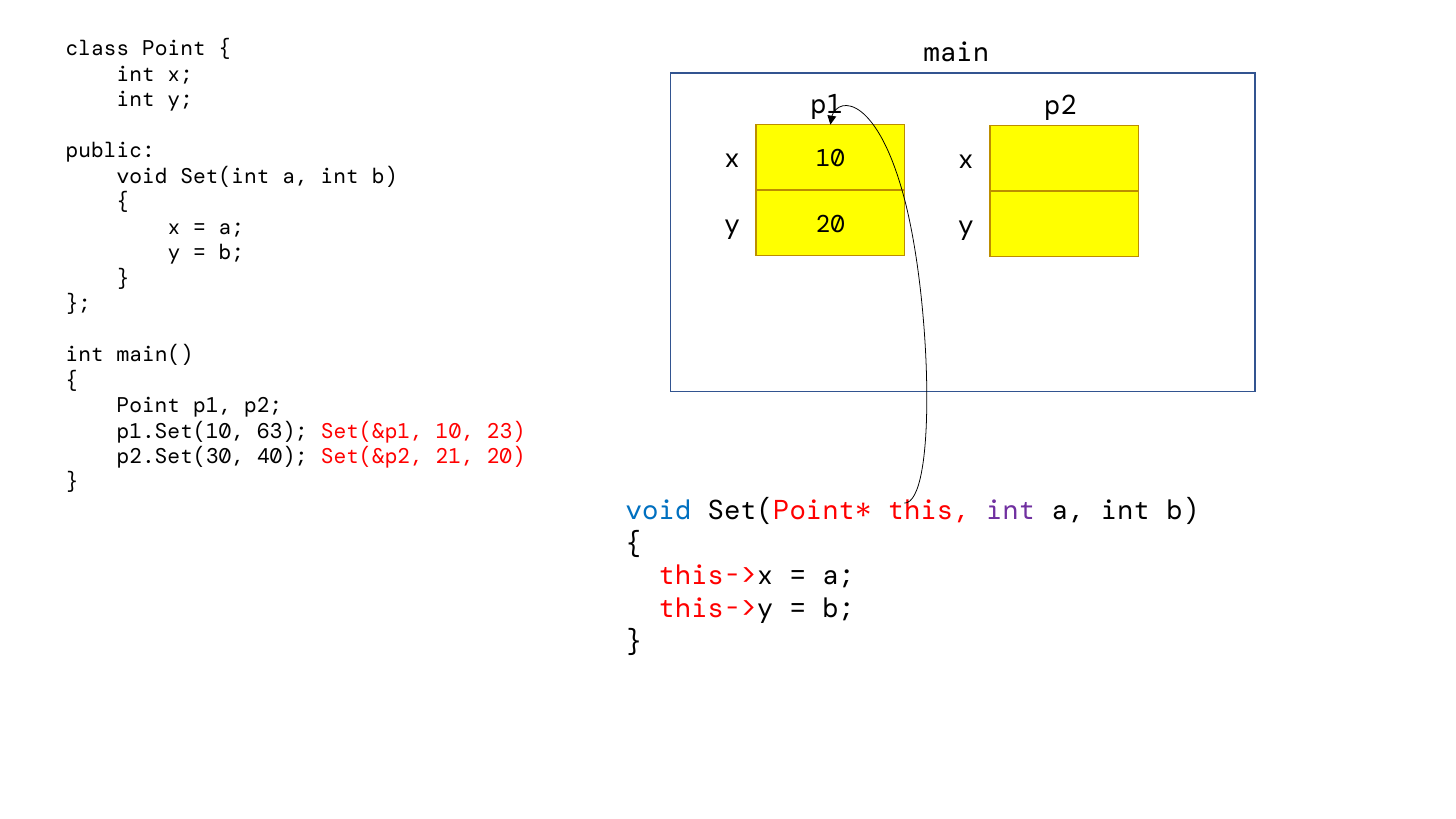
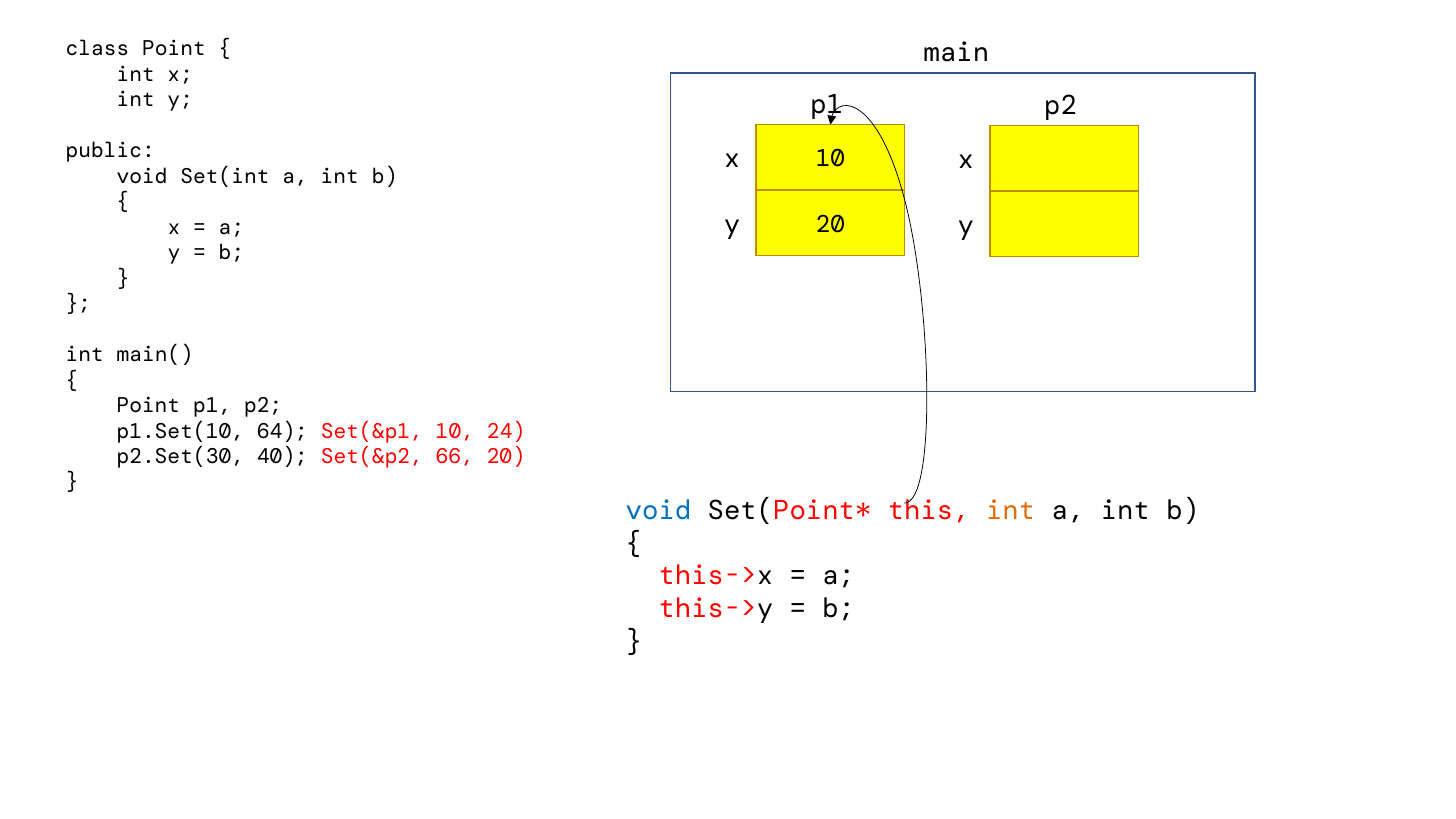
63: 63 -> 64
23: 23 -> 24
21: 21 -> 66
int at (1011, 510) colour: purple -> orange
